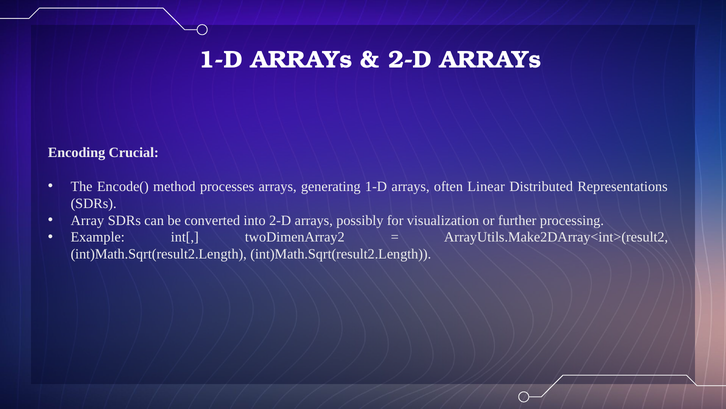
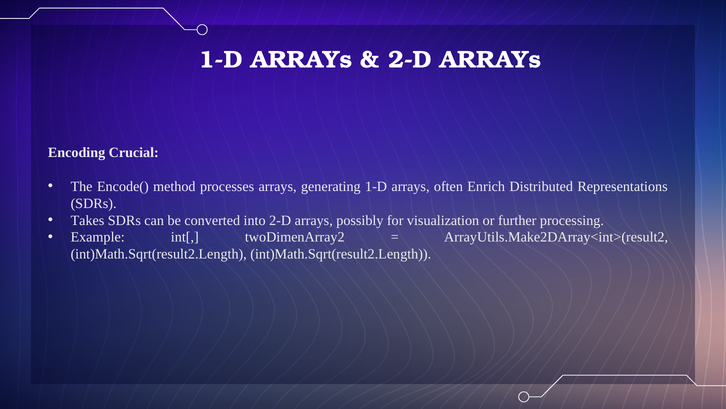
Linear: Linear -> Enrich
Array: Array -> Takes
